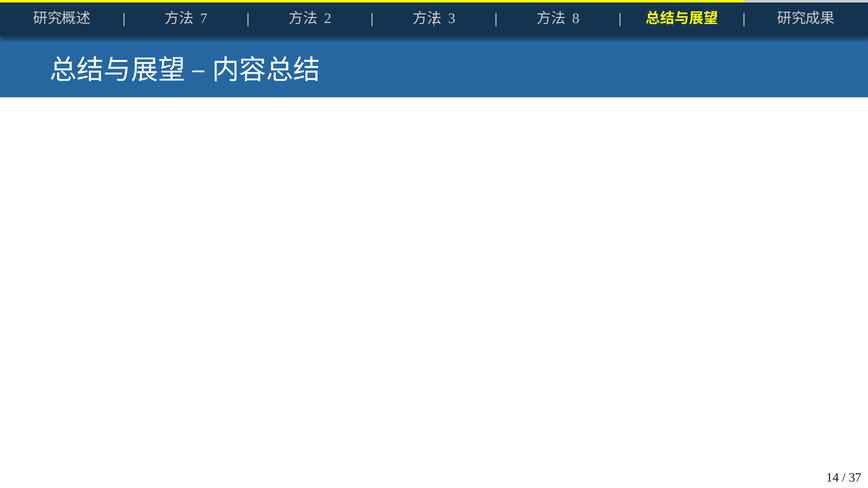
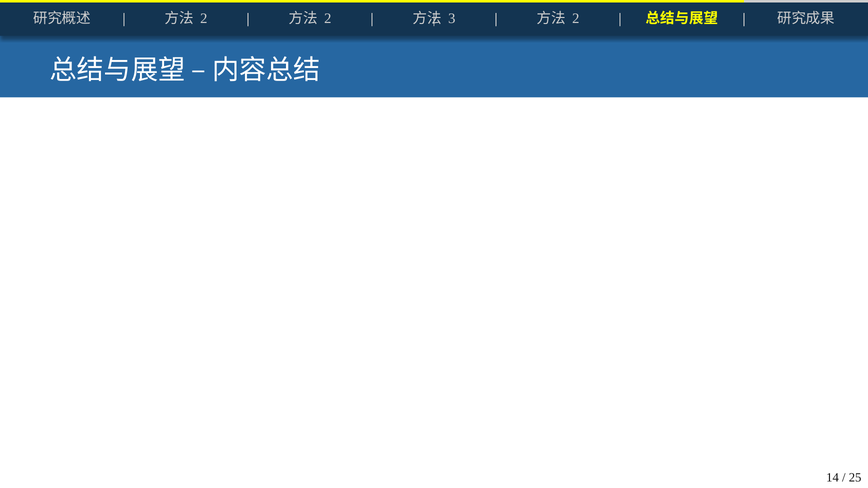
7 at (204, 18): 7 -> 2
8 at (576, 18): 8 -> 2
37: 37 -> 25
